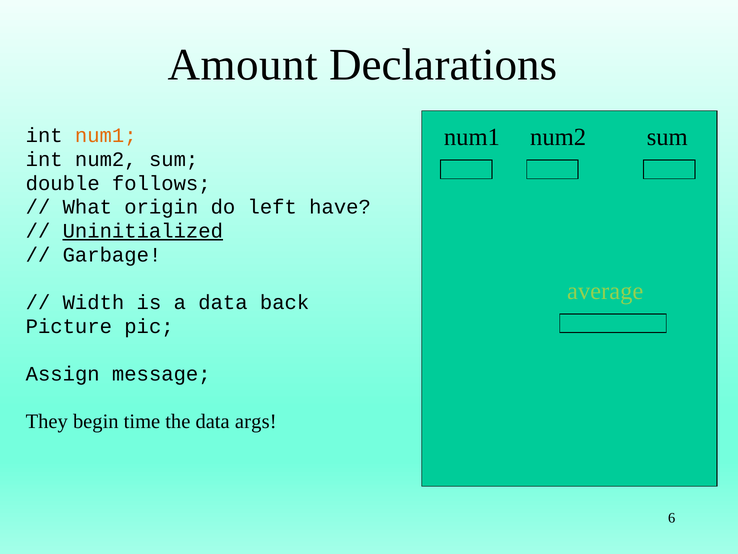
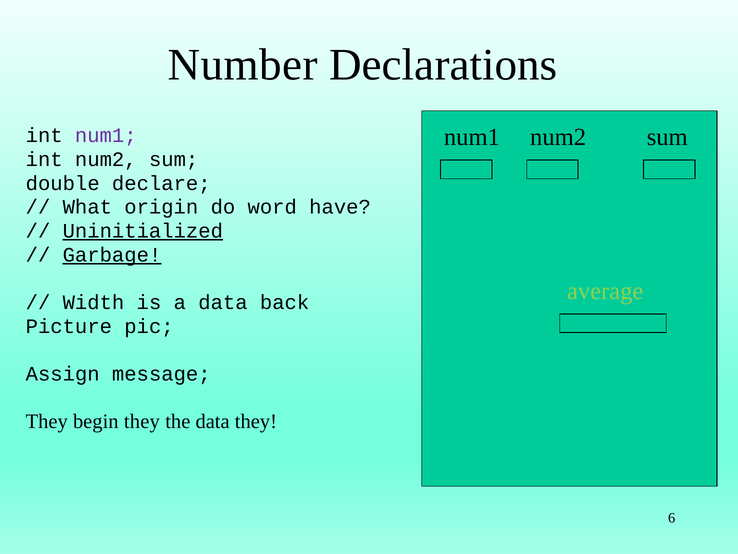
Amount: Amount -> Number
num1 at (106, 136) colour: orange -> purple
follows: follows -> declare
left: left -> word
Garbage underline: none -> present
begin time: time -> they
data args: args -> they
